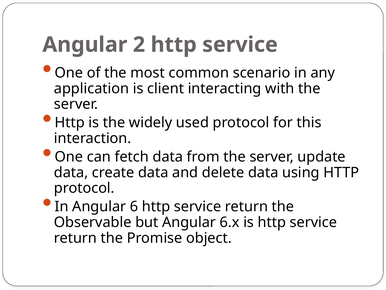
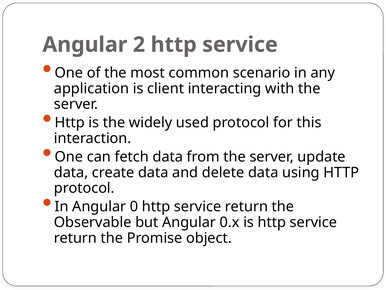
6: 6 -> 0
6.x: 6.x -> 0.x
